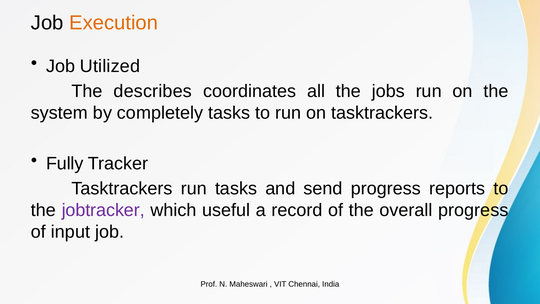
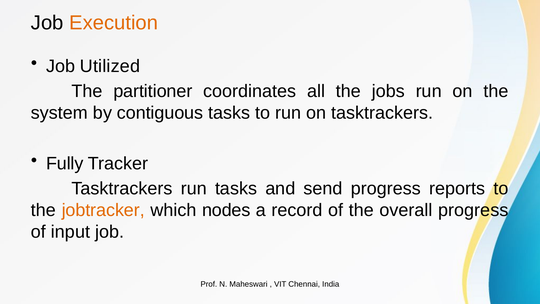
describes: describes -> partitioner
completely: completely -> contiguous
jobtracker colour: purple -> orange
useful: useful -> nodes
